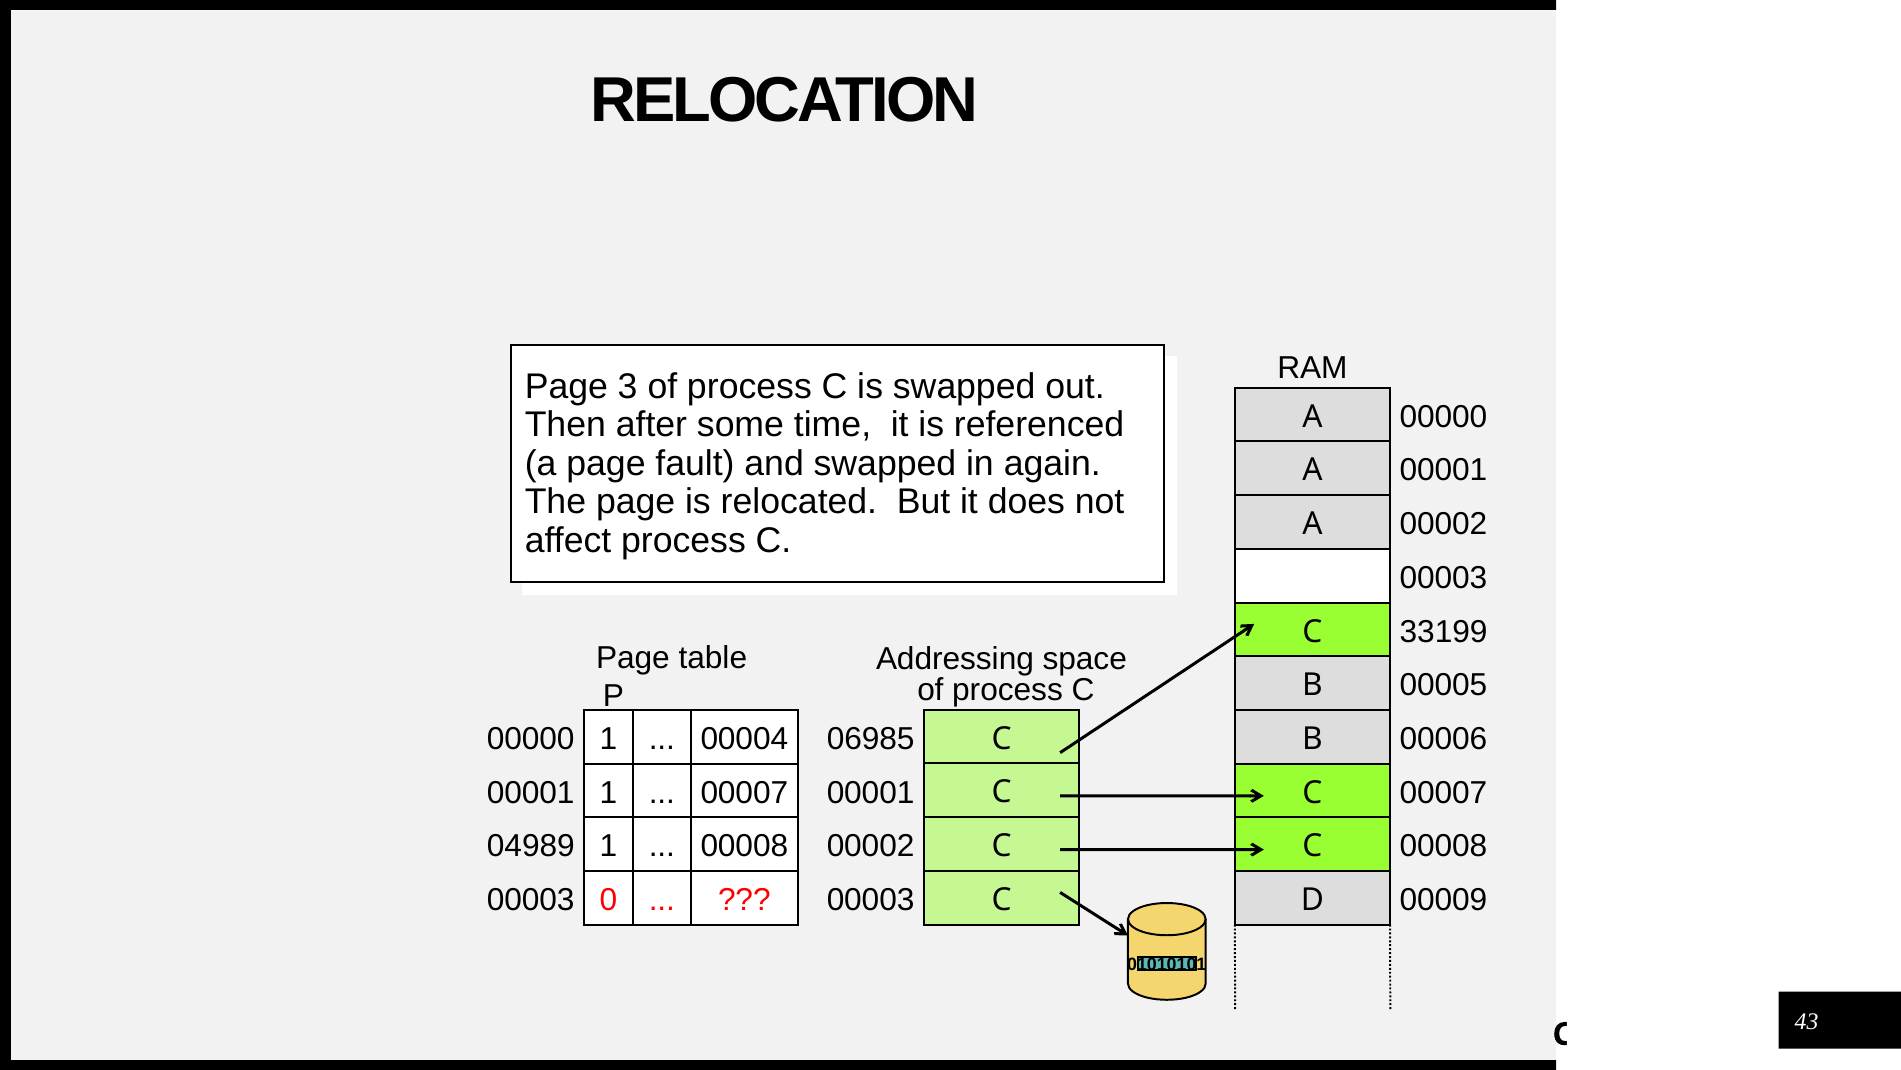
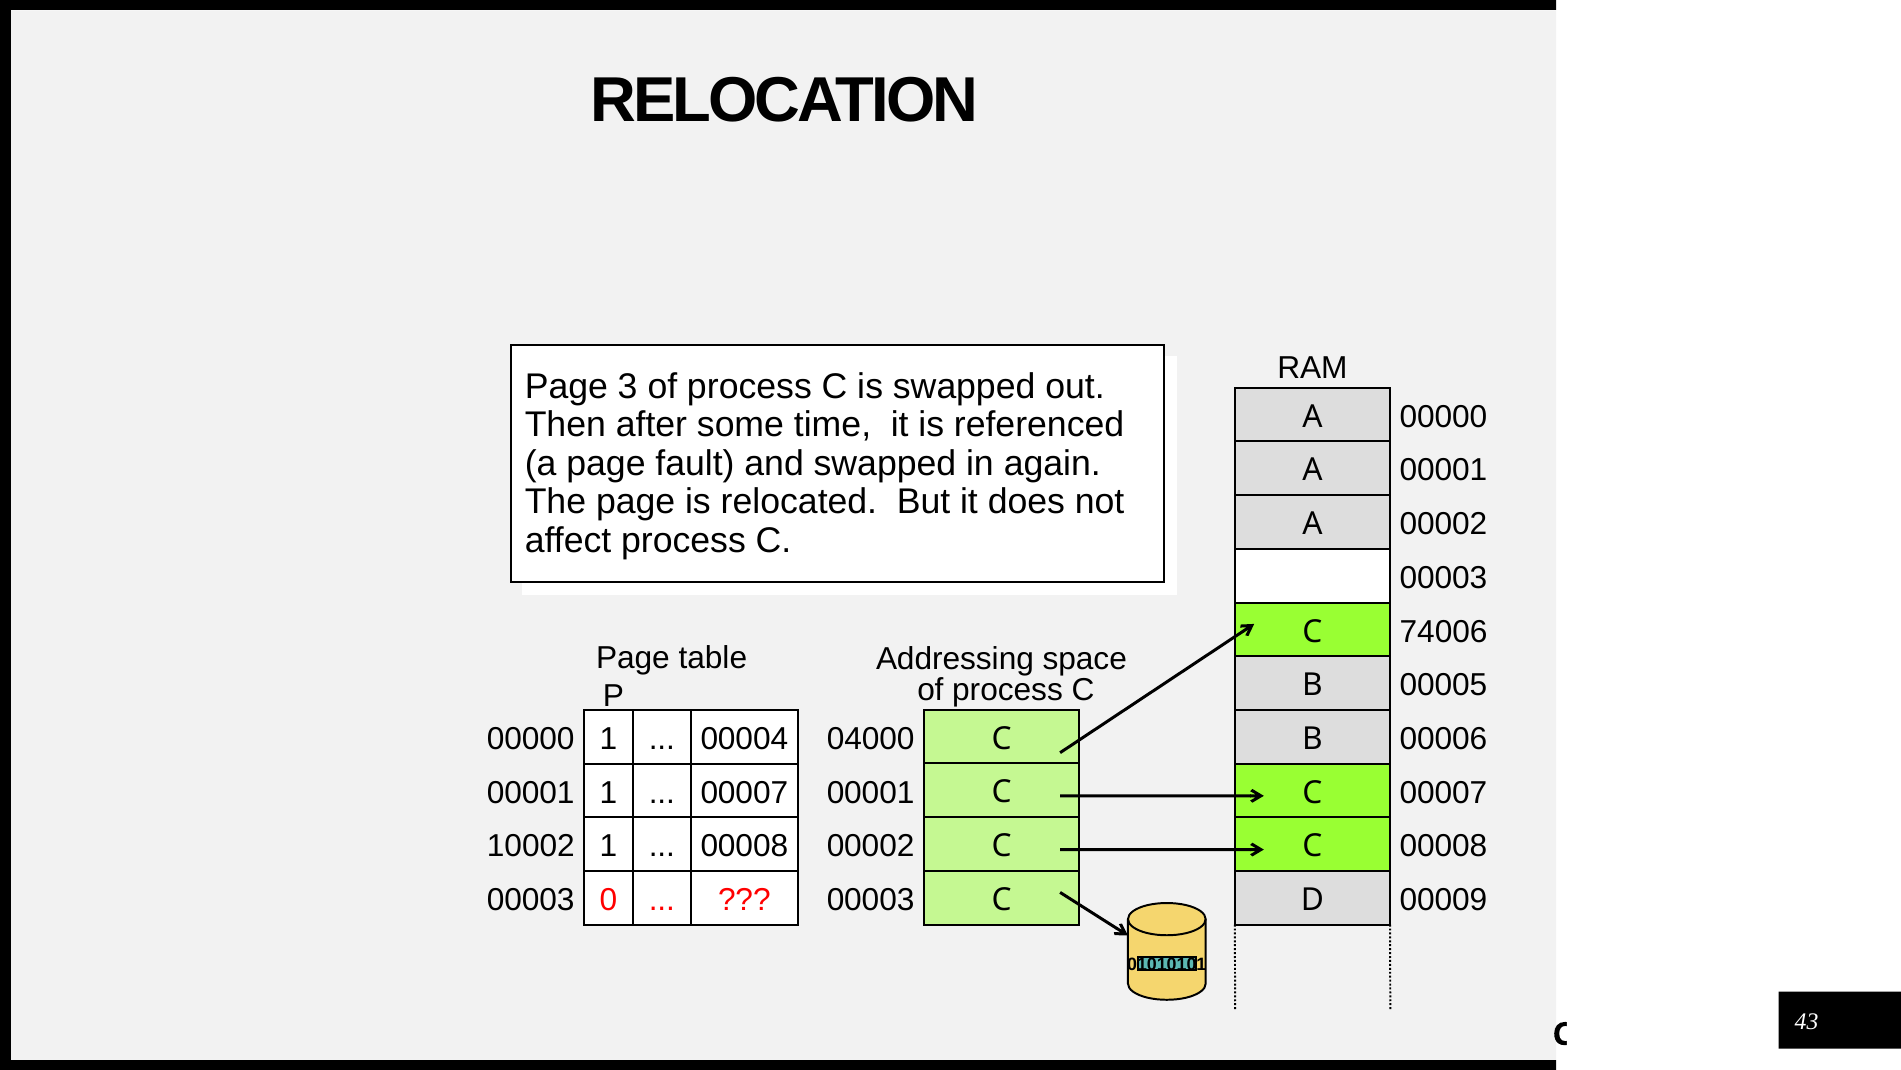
33199: 33199 -> 74006
06985: 06985 -> 04000
04989: 04989 -> 10002
